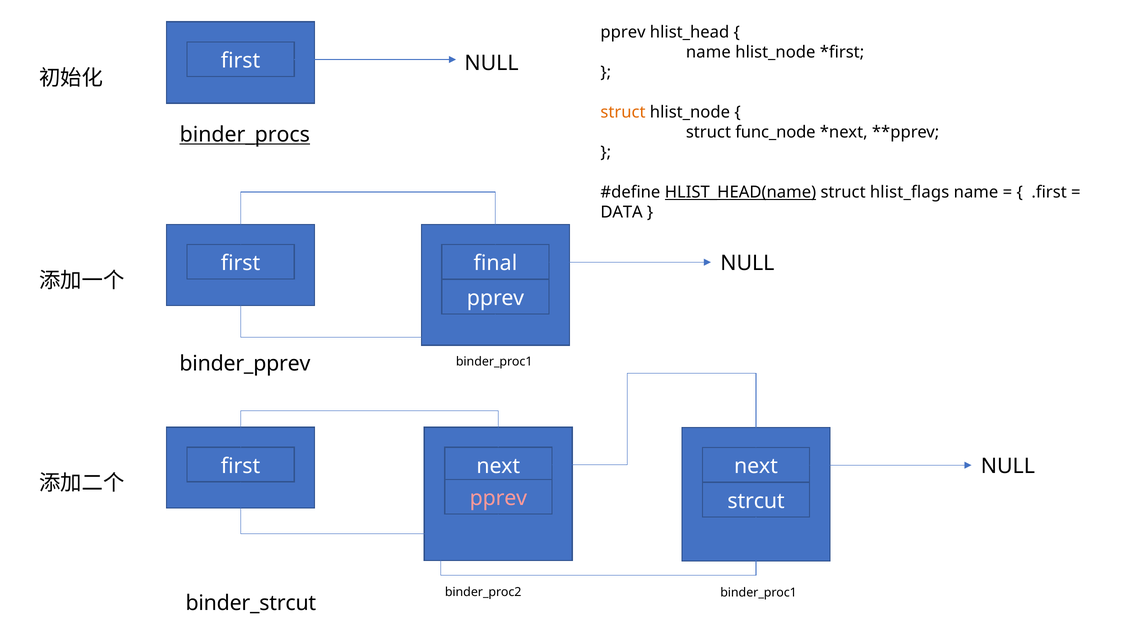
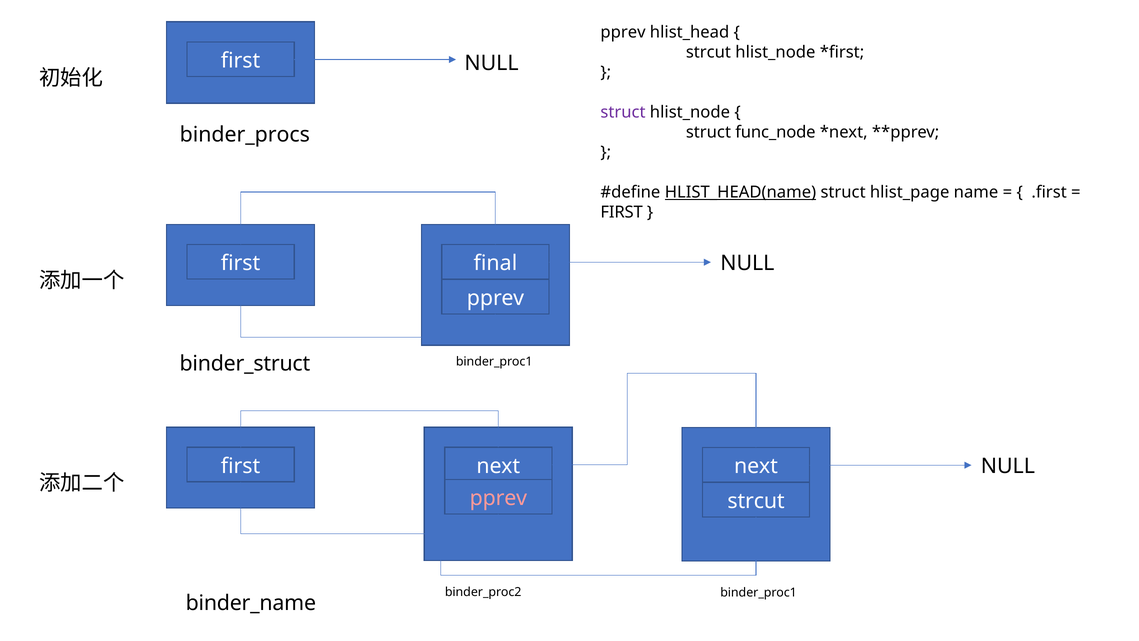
name at (708, 52): name -> strcut
struct at (623, 112) colour: orange -> purple
binder_procs underline: present -> none
hlist_flags: hlist_flags -> hlist_page
DATA at (622, 212): DATA -> FIRST
binder_pprev: binder_pprev -> binder_struct
binder_strcut: binder_strcut -> binder_name
